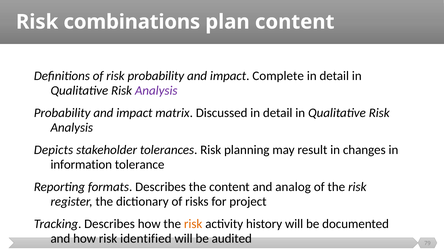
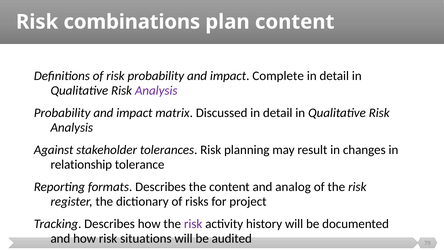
Depicts: Depicts -> Against
information: information -> relationship
risk at (193, 224) colour: orange -> purple
identified: identified -> situations
